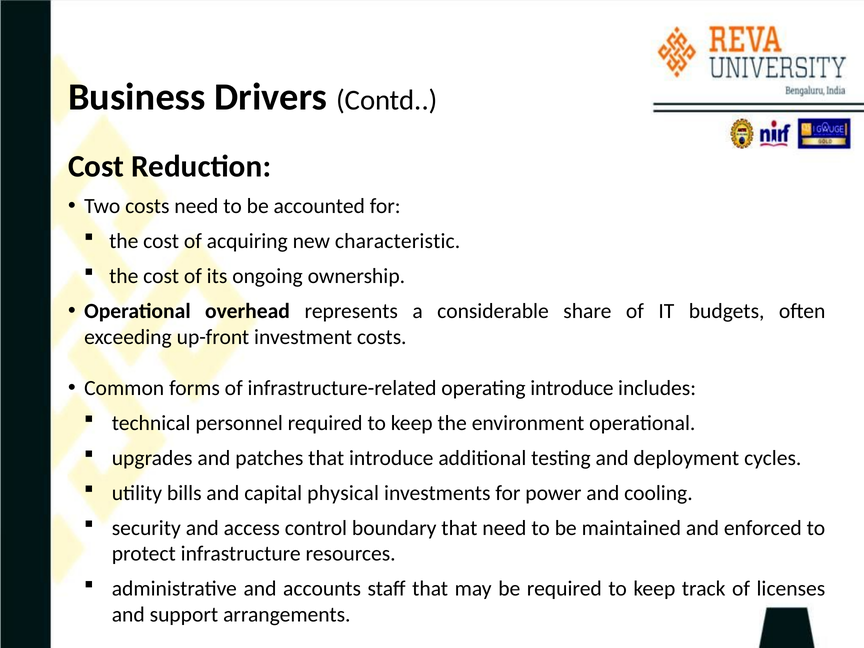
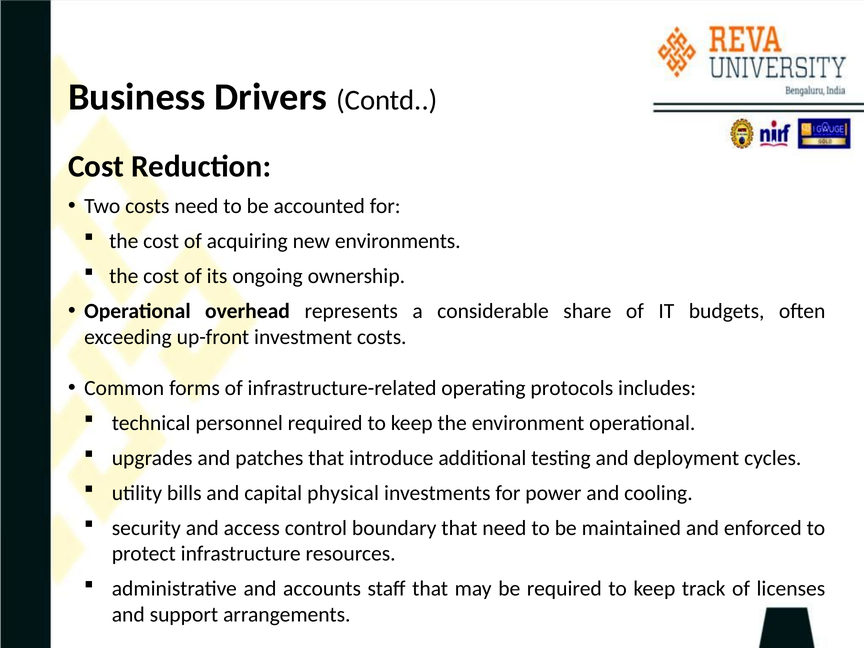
characteristic: characteristic -> environments
operating introduce: introduce -> protocols
